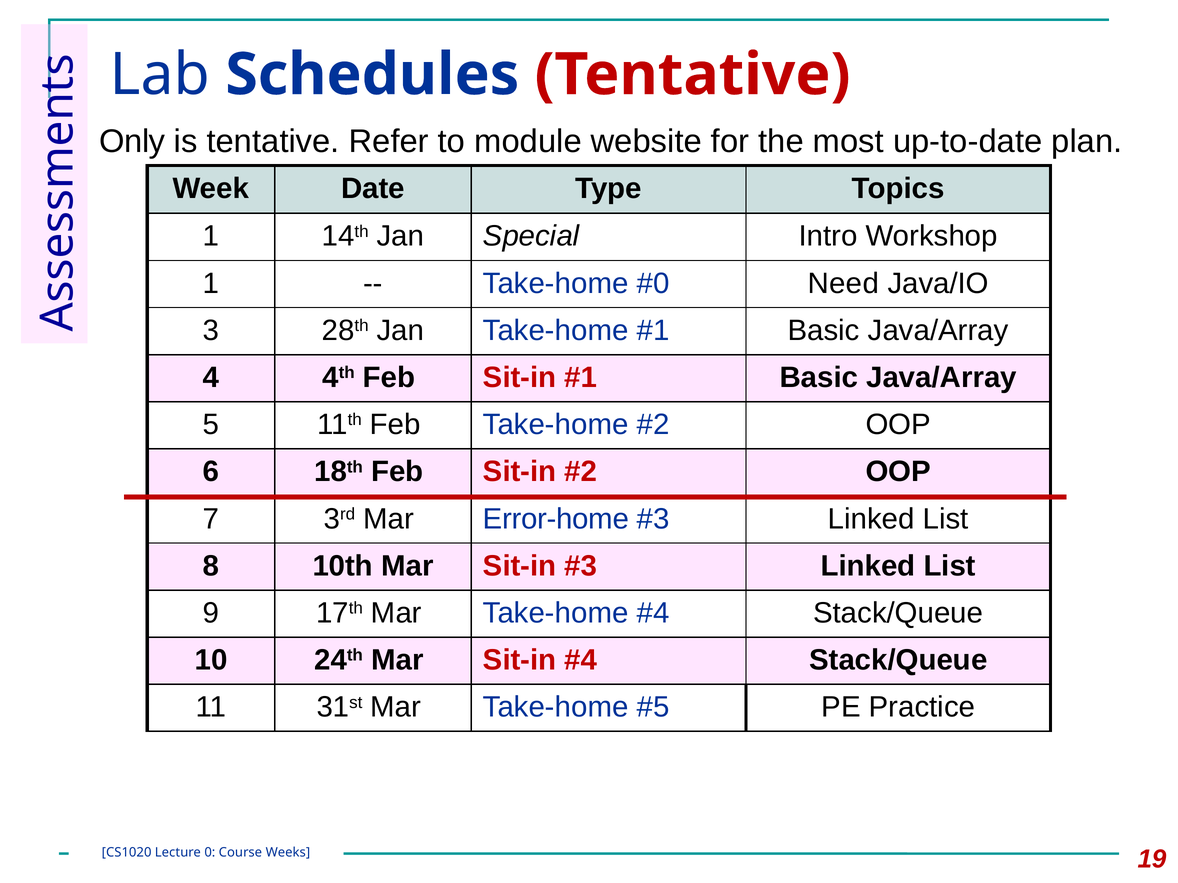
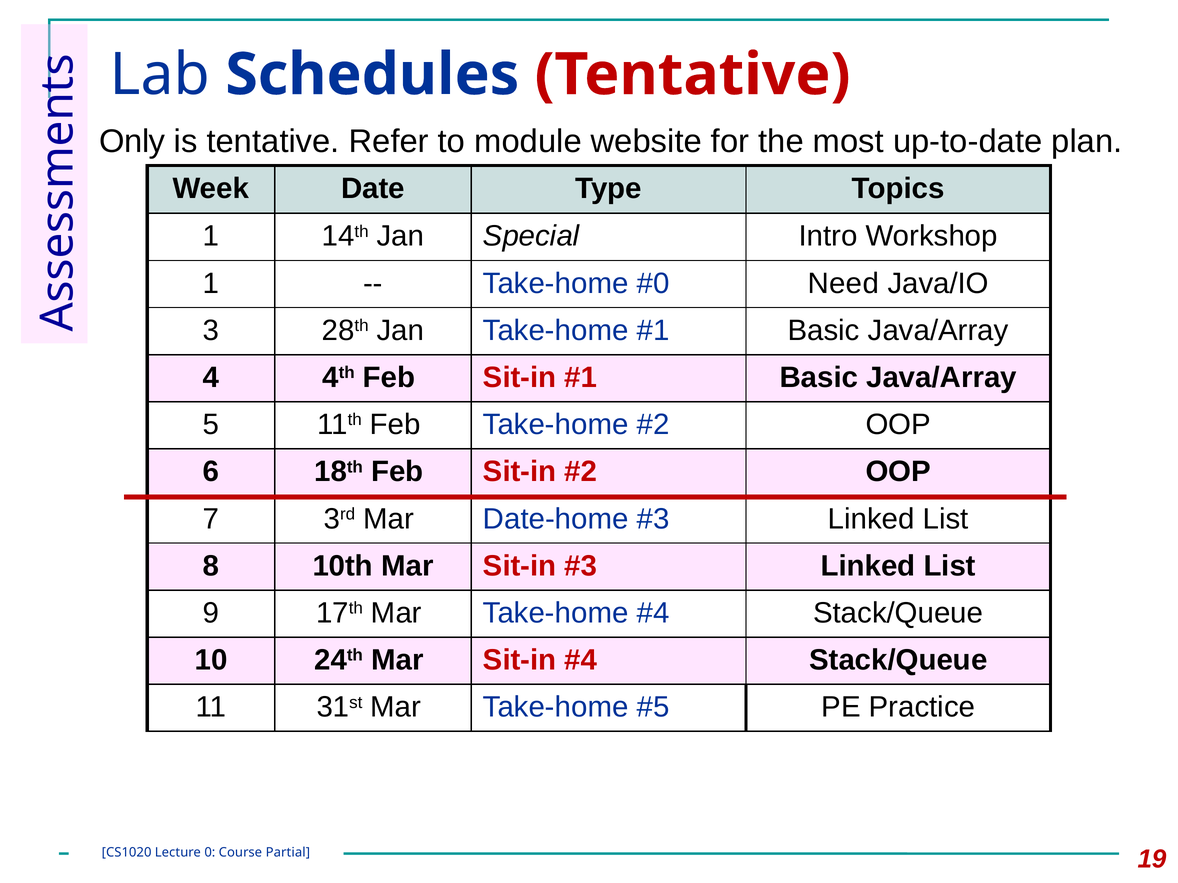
Error-home: Error-home -> Date-home
Weeks: Weeks -> Partial
